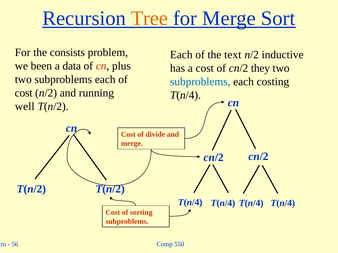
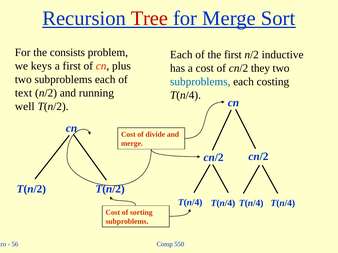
Tree colour: orange -> red
the text: text -> first
been: been -> keys
a data: data -> first
cost at (24, 93): cost -> text
